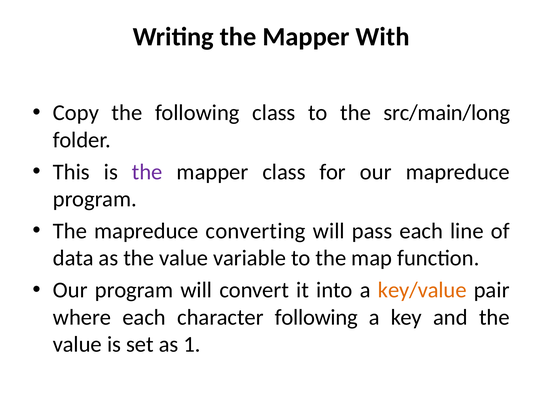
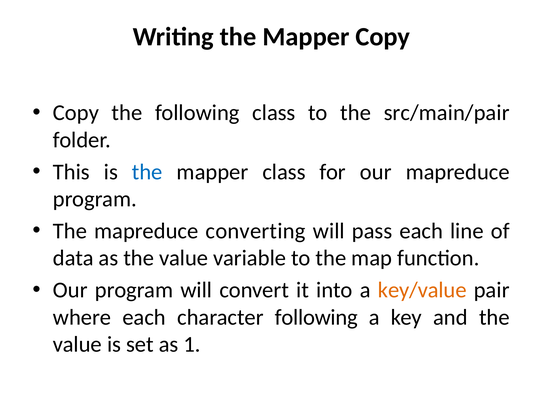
Mapper With: With -> Copy
src/main/long: src/main/long -> src/main/pair
the at (147, 172) colour: purple -> blue
